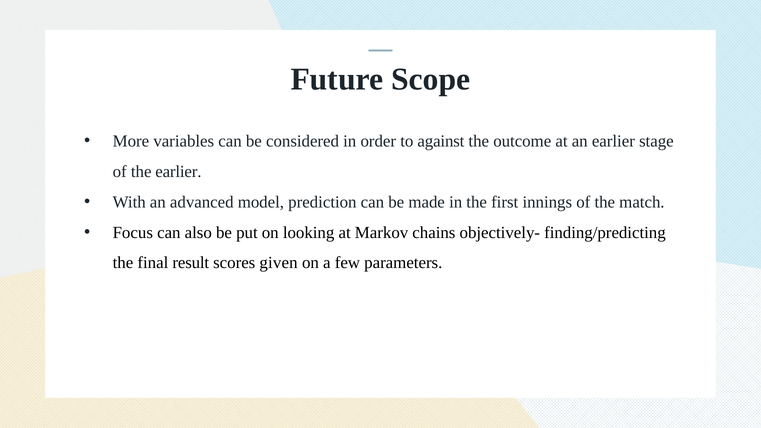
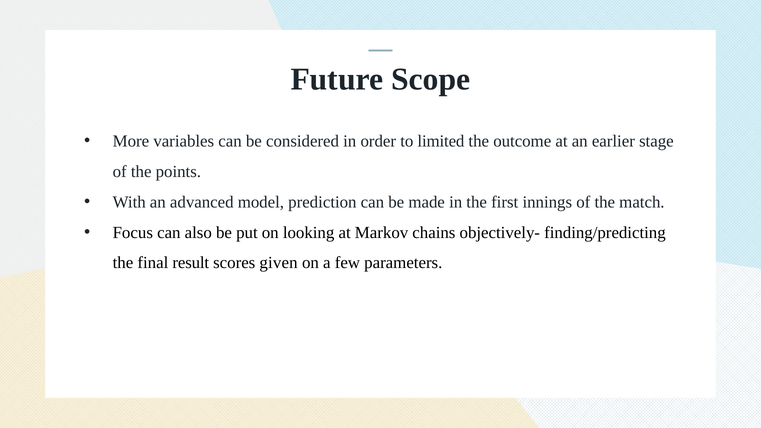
against: against -> limited
the earlier: earlier -> points
